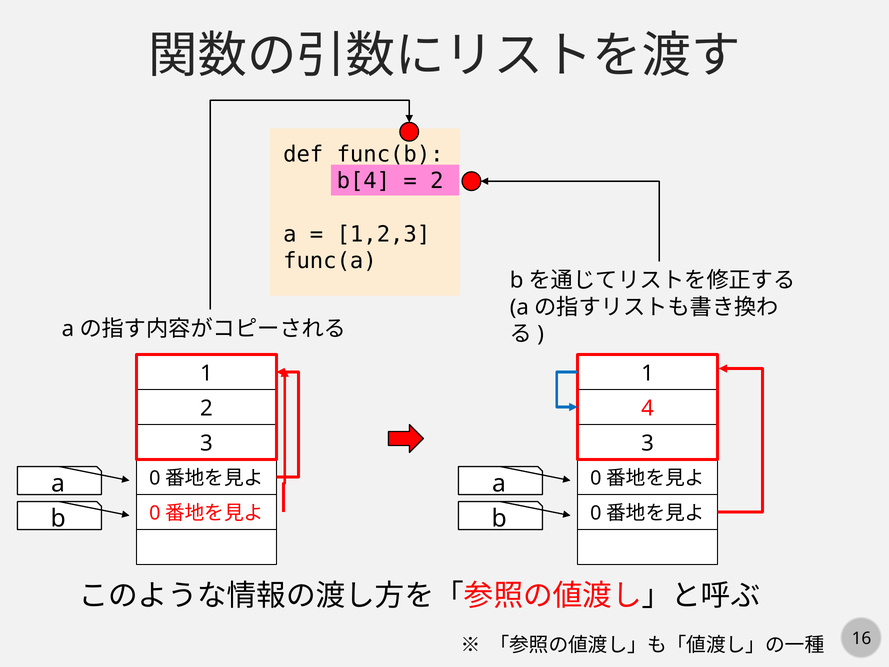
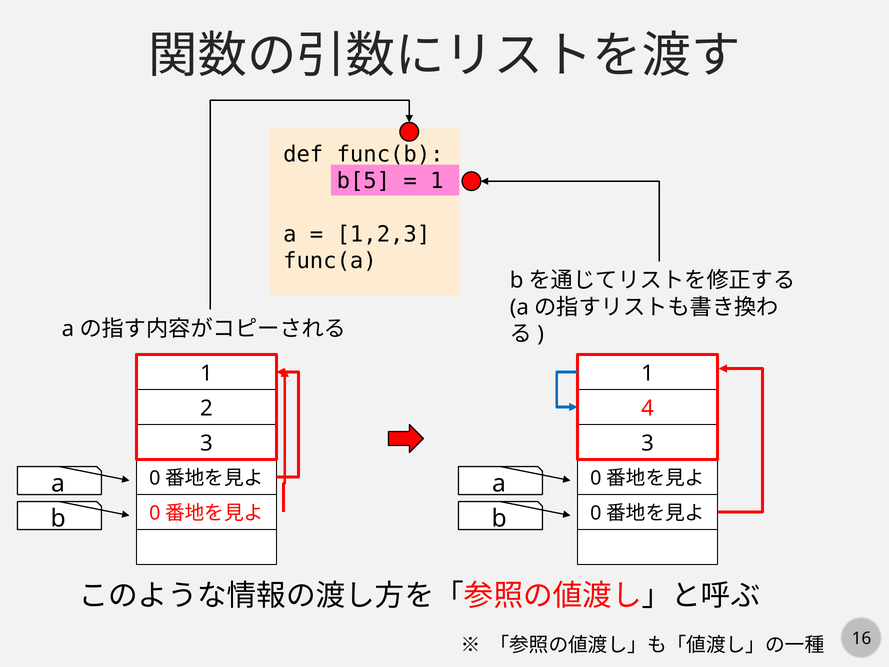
b[4: b[4 -> b[5
2 at (437, 181): 2 -> 1
